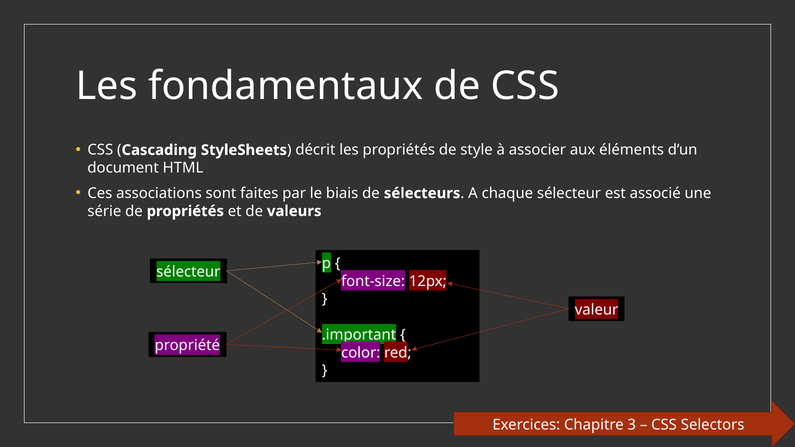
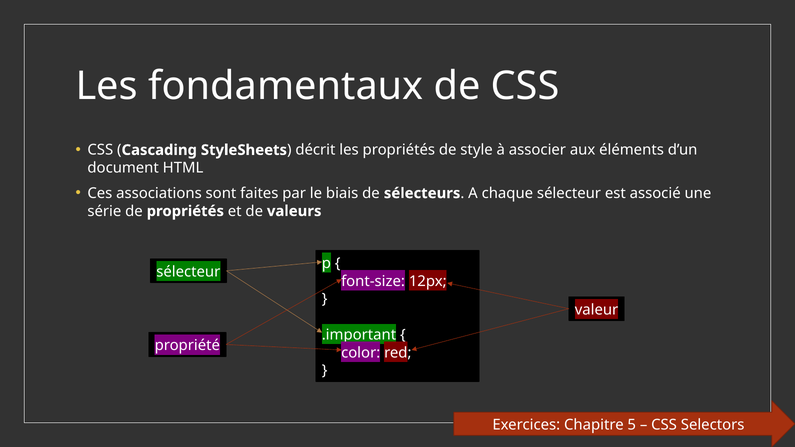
3: 3 -> 5
